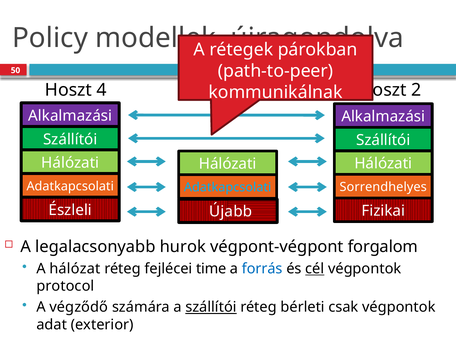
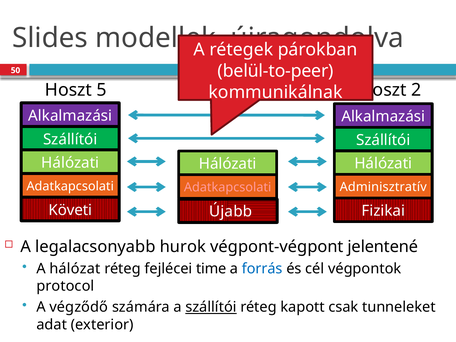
Policy: Policy -> Slides
path-to-peer: path-to-peer -> belül-to-peer
4: 4 -> 5
Sorrendhelyes: Sorrendhelyes -> Adminisztratív
Adatkapcsolati at (228, 187) colour: light blue -> pink
Észleli: Észleli -> Követi
forgalom: forgalom -> jelentené
cél underline: present -> none
bérleti: bérleti -> kapott
csak végpontok: végpontok -> tunneleket
